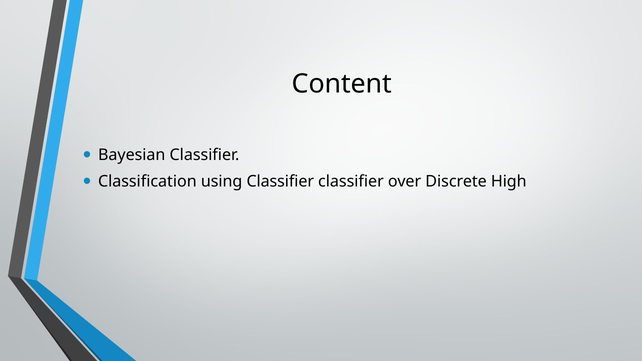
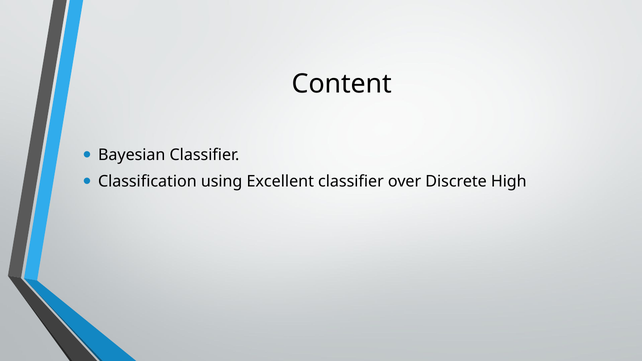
using Classifier: Classifier -> Excellent
